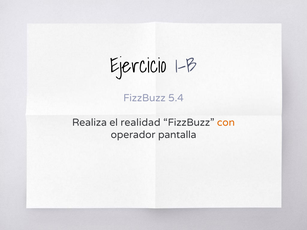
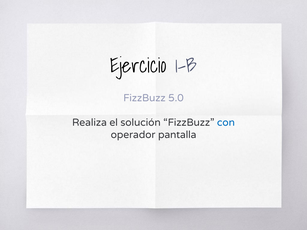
5.4: 5.4 -> 5.0
realidad: realidad -> solución
con colour: orange -> blue
